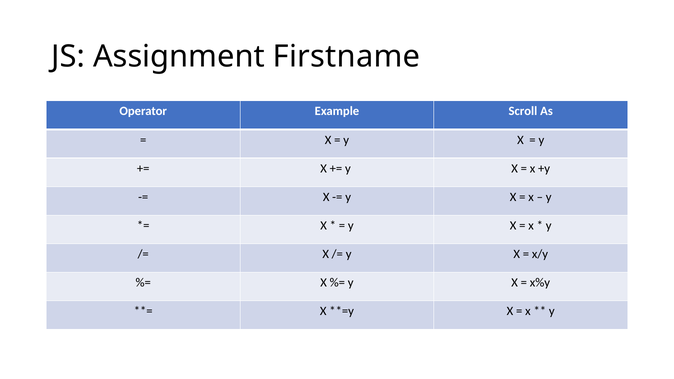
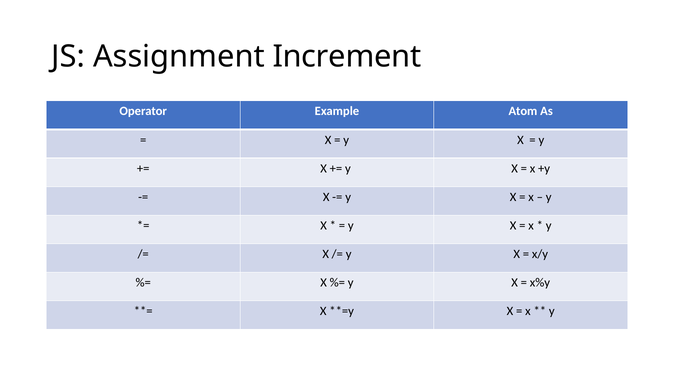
Firstname: Firstname -> Increment
Scroll: Scroll -> Atom
